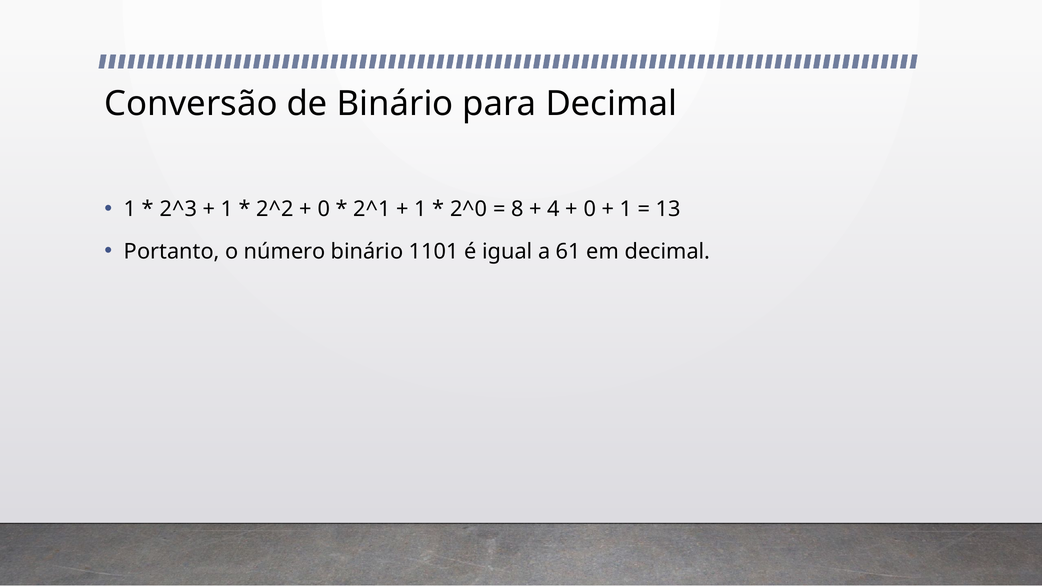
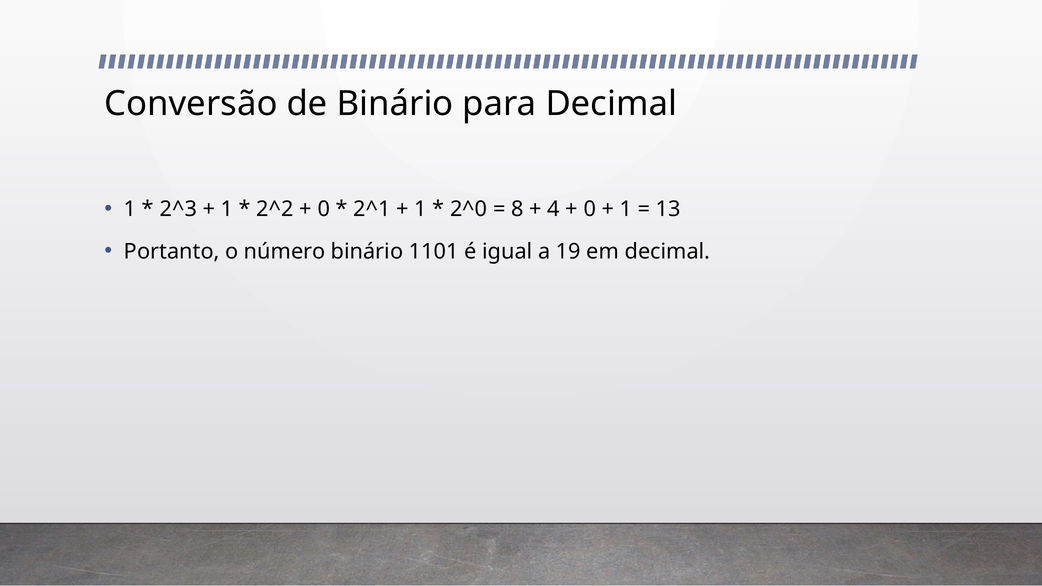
61: 61 -> 19
